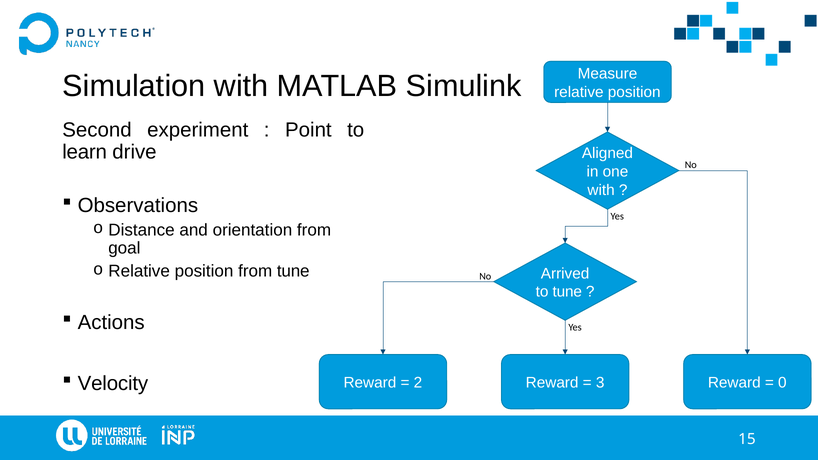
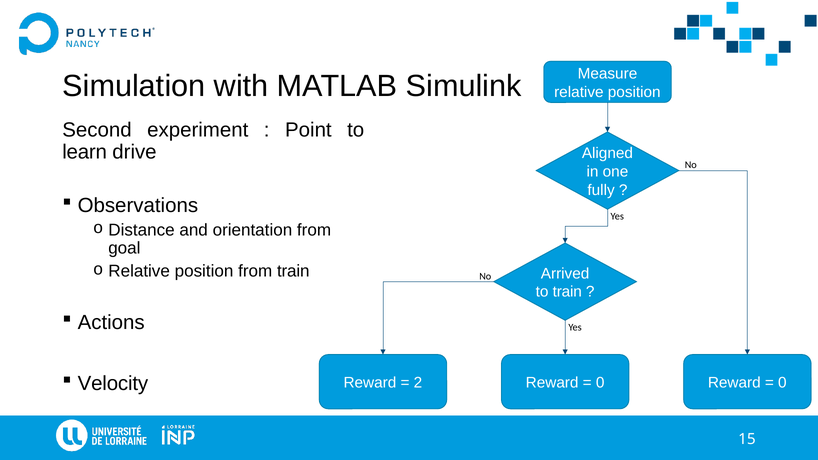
with at (601, 190): with -> fully
from tune: tune -> train
to tune: tune -> train
3 at (600, 383): 3 -> 0
